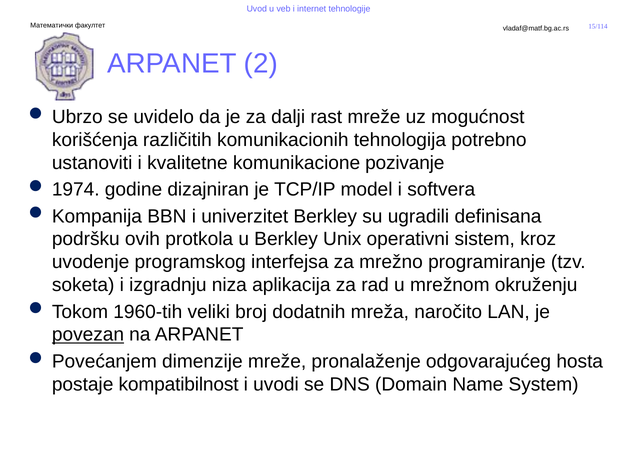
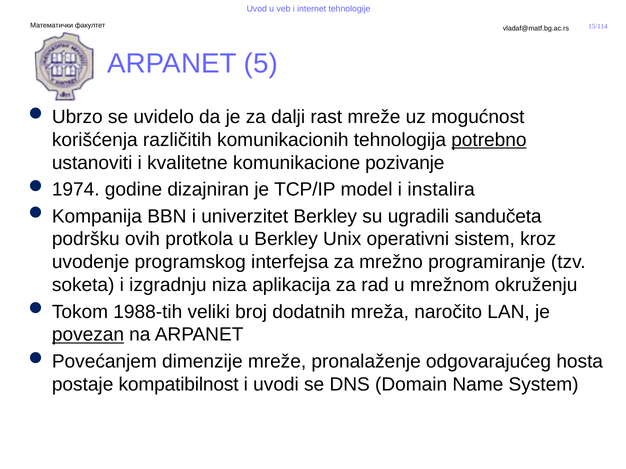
2: 2 -> 5
potrebno underline: none -> present
softvera: softvera -> instalira
definisana: definisana -> sandučeta
1960-tih: 1960-tih -> 1988-tih
